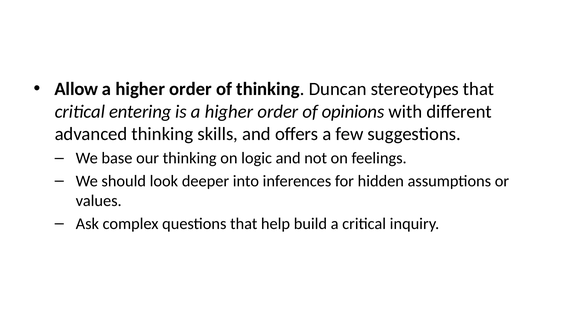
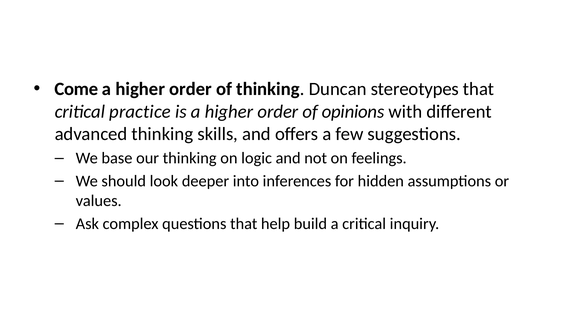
Allow: Allow -> Come
entering: entering -> practice
